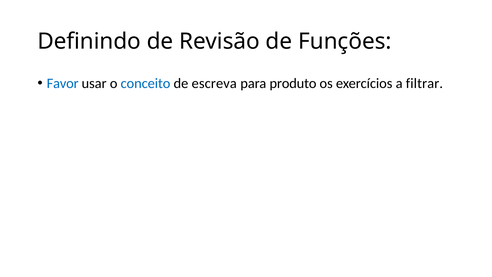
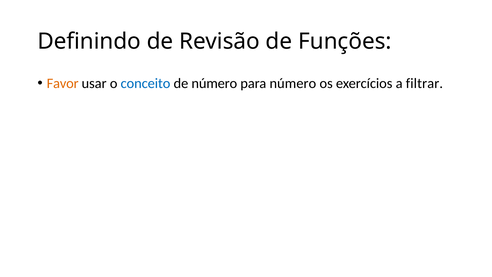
Favor colour: blue -> orange
de escreva: escreva -> número
para produto: produto -> número
